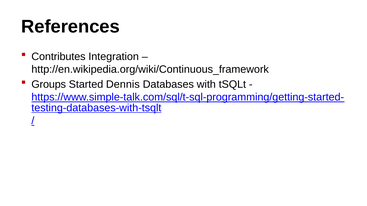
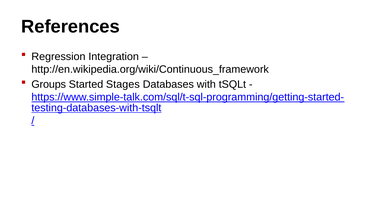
Contributes: Contributes -> Regression
Dennis: Dennis -> Stages
